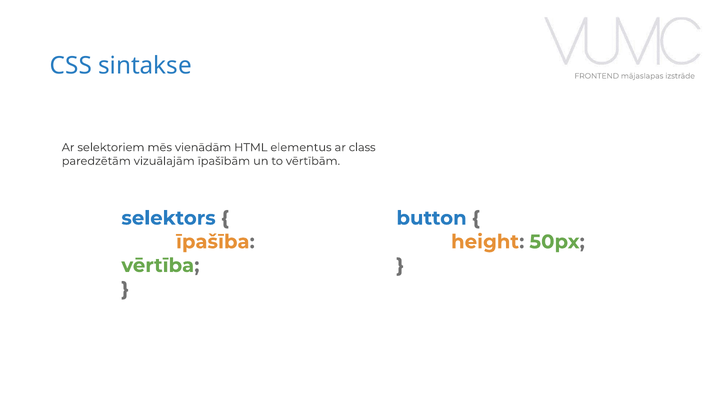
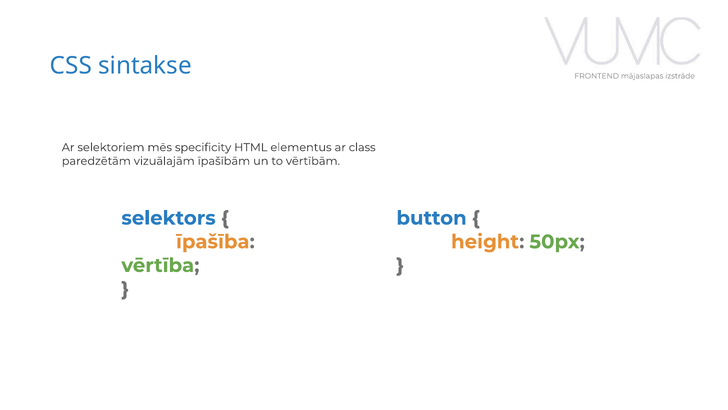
vienādām: vienādām -> specificity
